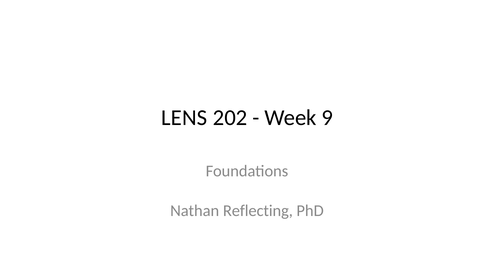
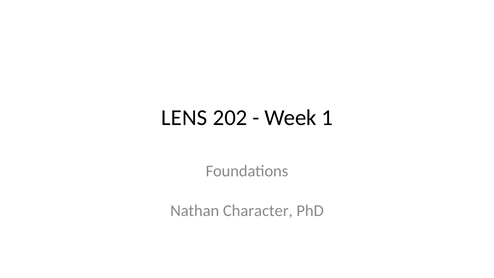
9: 9 -> 1
Reflecting: Reflecting -> Character
